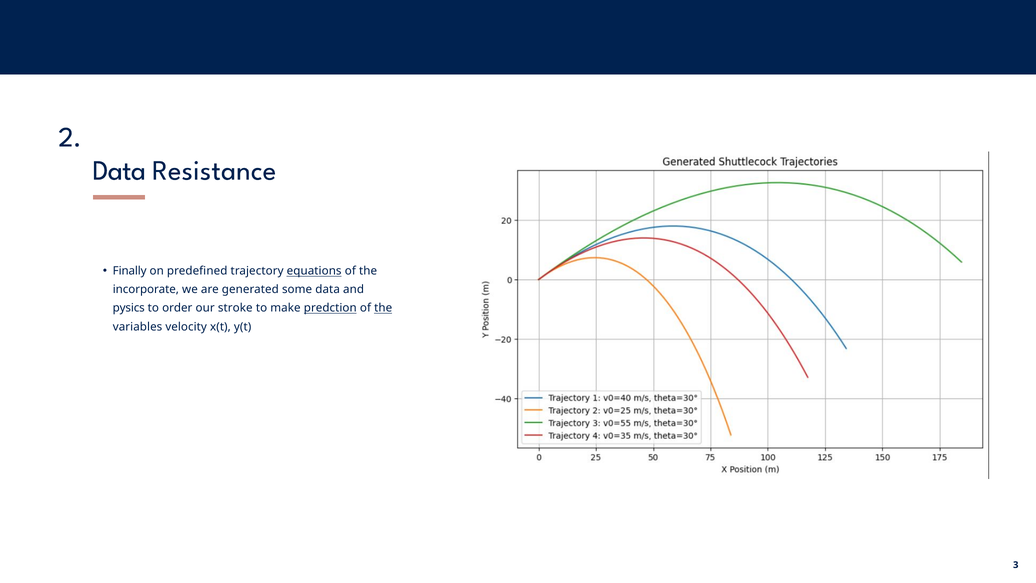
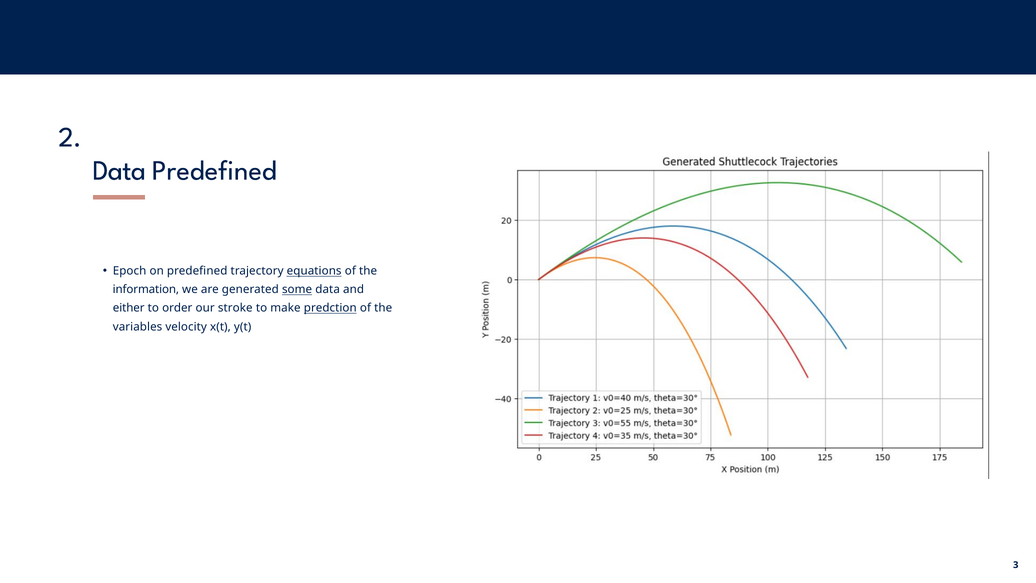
Data Resistance: Resistance -> Predefined
Finally: Finally -> Epoch
incorporate: incorporate -> information
some underline: none -> present
pysics: pysics -> either
the at (383, 308) underline: present -> none
